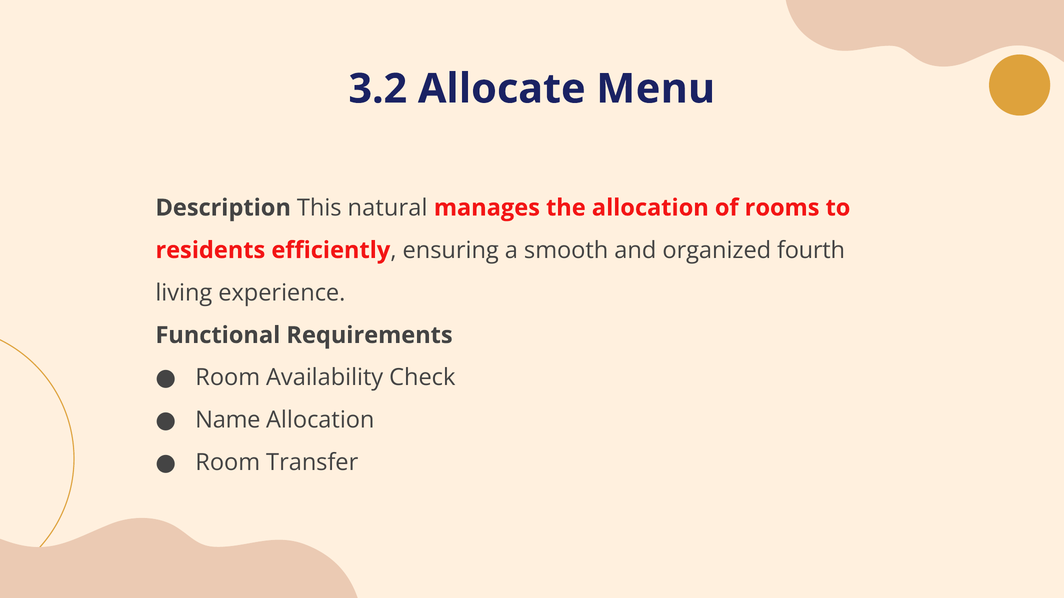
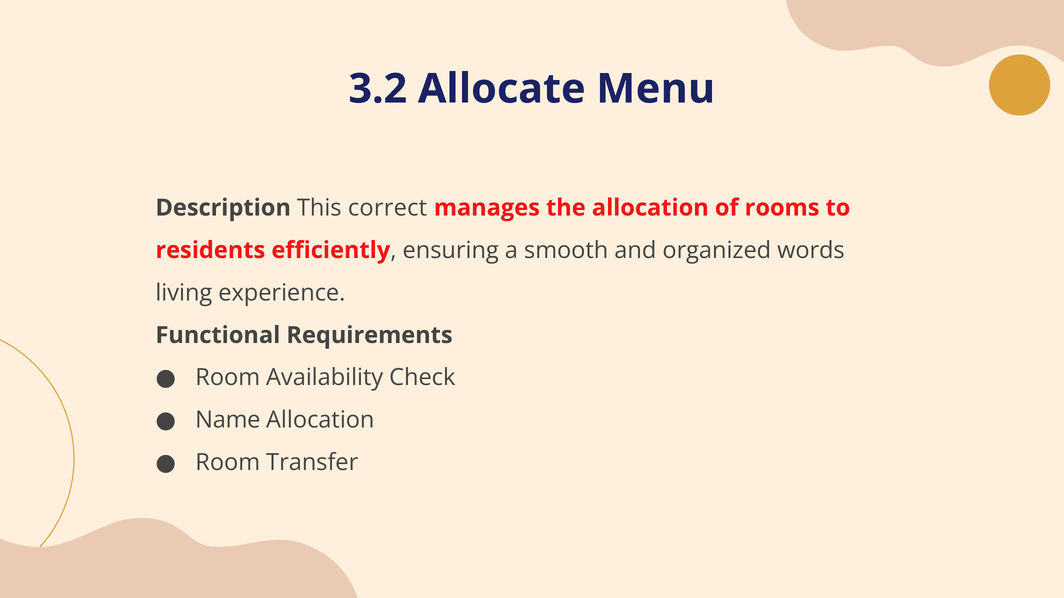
natural: natural -> correct
fourth: fourth -> words
